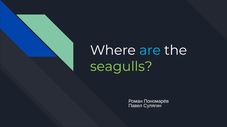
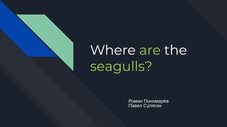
are colour: light blue -> light green
